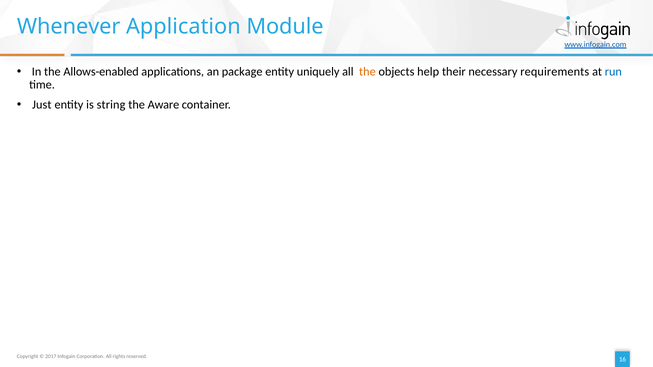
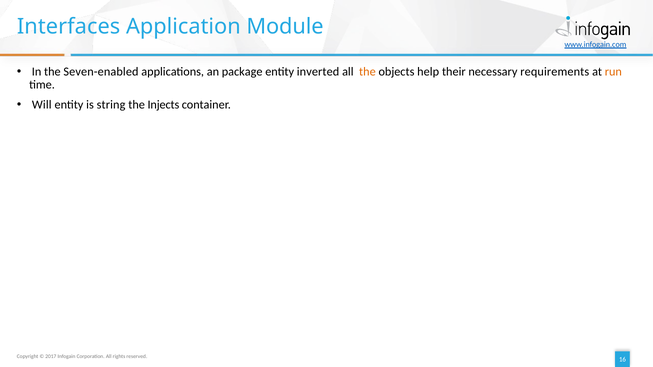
Whenever: Whenever -> Interfaces
Allows-enabled: Allows-enabled -> Seven-enabled
uniquely: uniquely -> inverted
run colour: blue -> orange
Just: Just -> Will
Aware: Aware -> Injects
